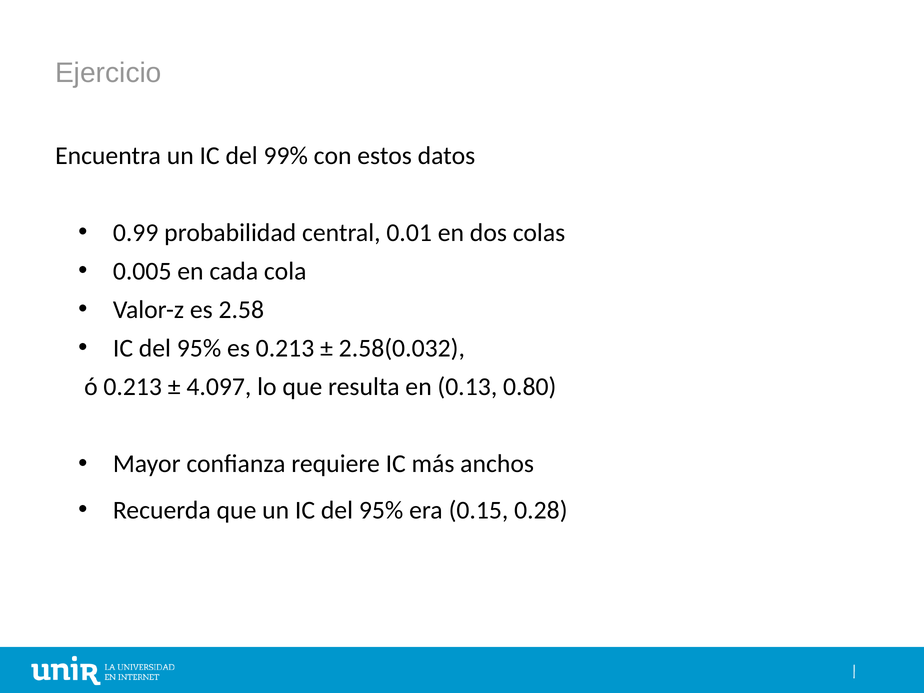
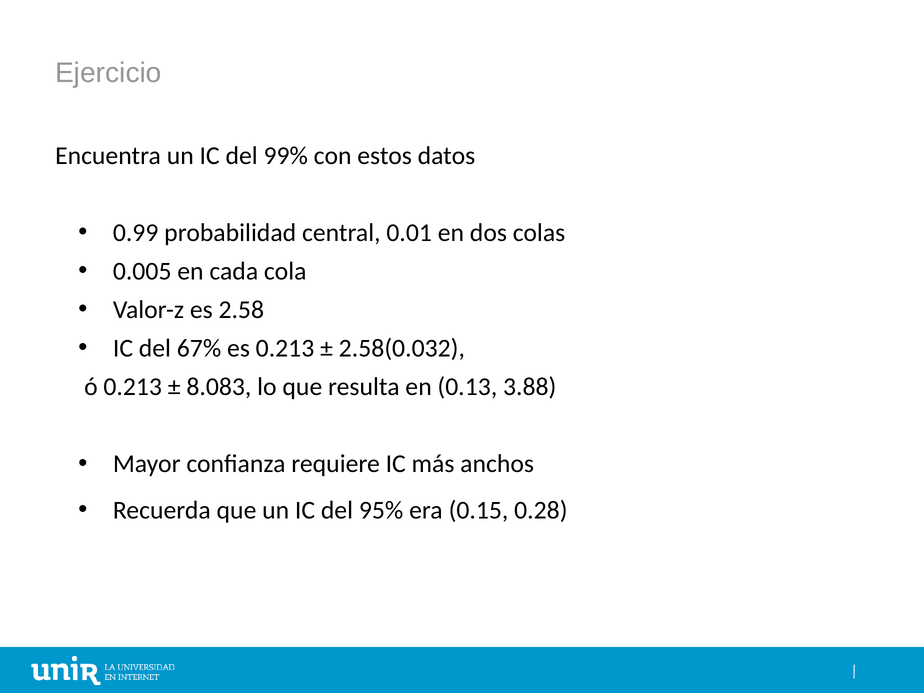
95% at (199, 348): 95% -> 67%
4.097: 4.097 -> 8.083
0.80: 0.80 -> 3.88
